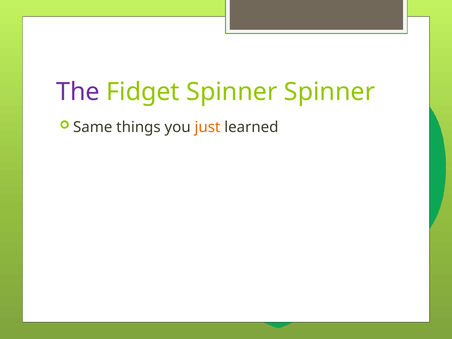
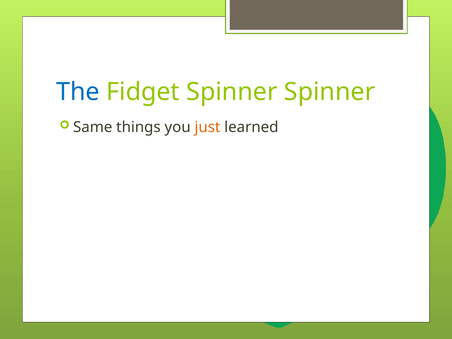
The colour: purple -> blue
